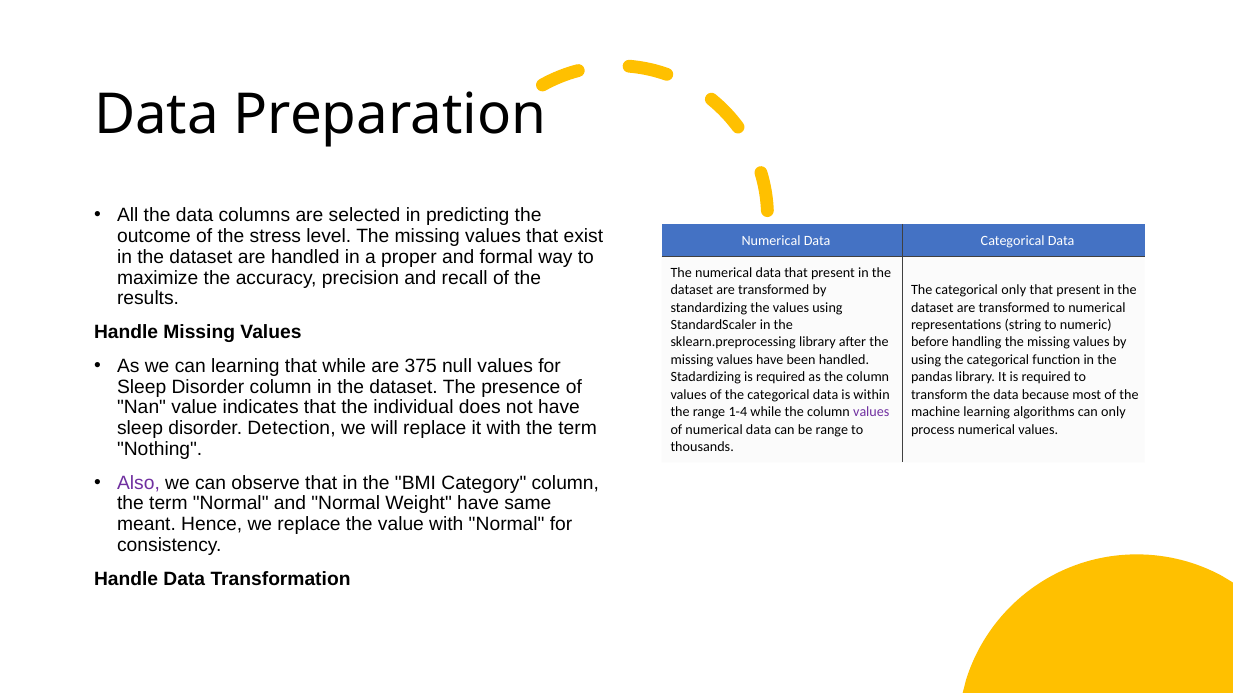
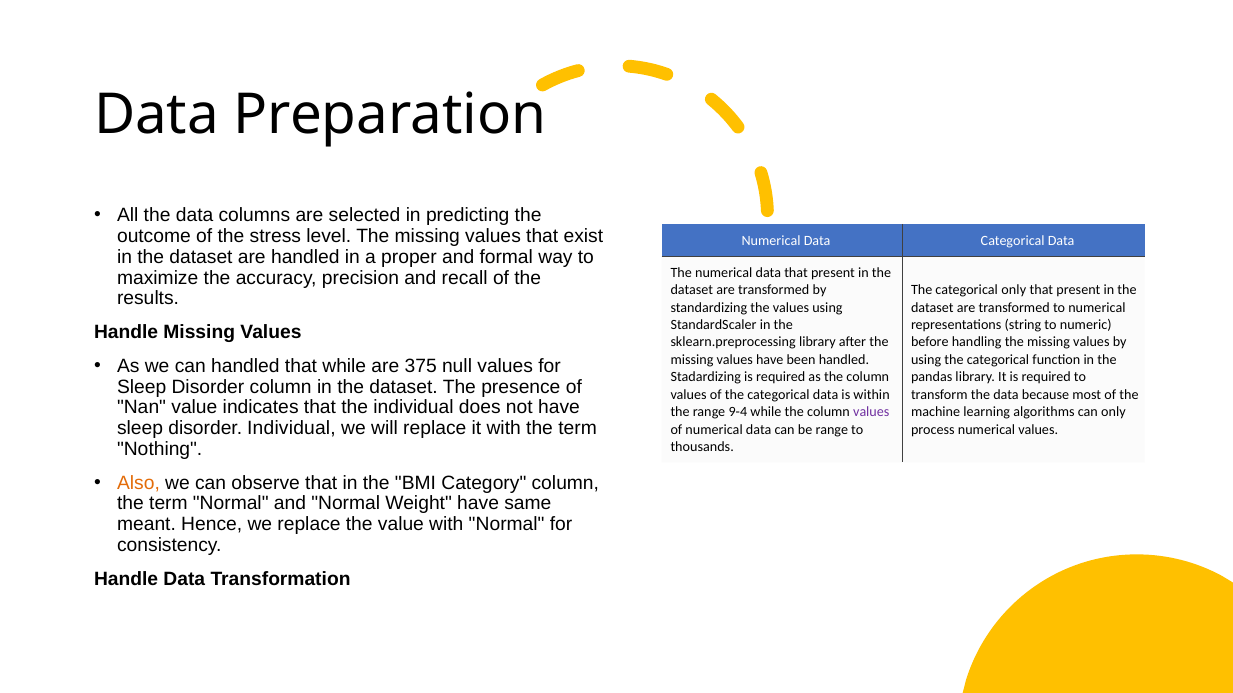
can learning: learning -> handled
1-4: 1-4 -> 9-4
disorder Detection: Detection -> Individual
Also colour: purple -> orange
